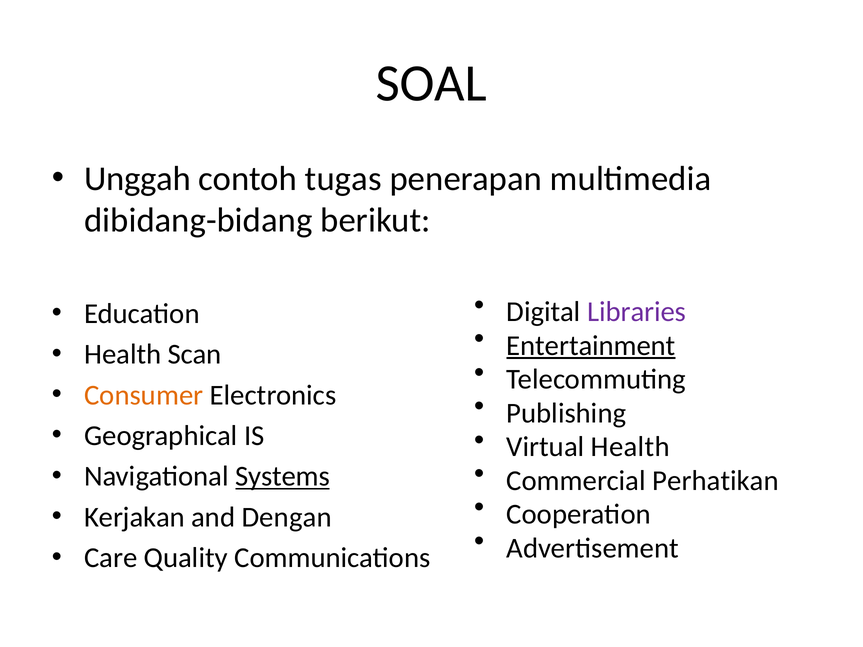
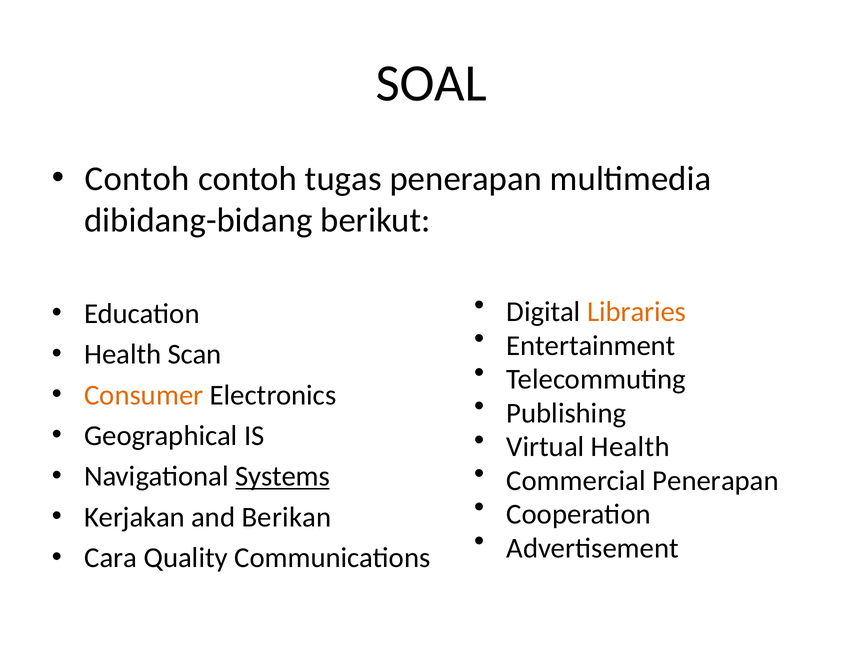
Unggah at (137, 179): Unggah -> Contoh
Libraries colour: purple -> orange
Entertainment underline: present -> none
Commercial Perhatikan: Perhatikan -> Penerapan
Dengan: Dengan -> Berikan
Care: Care -> Cara
